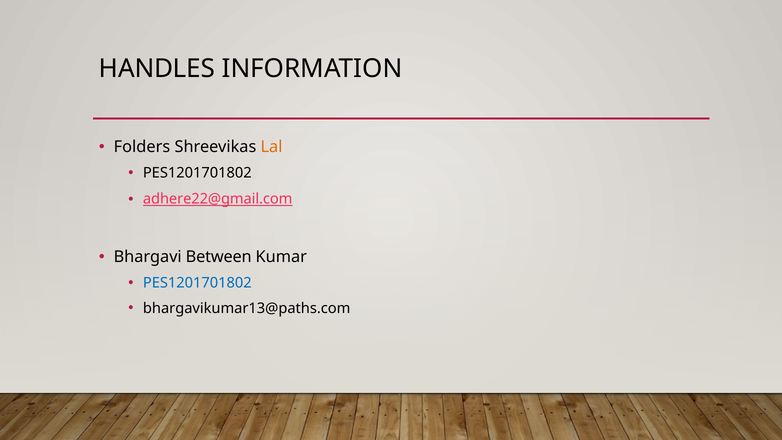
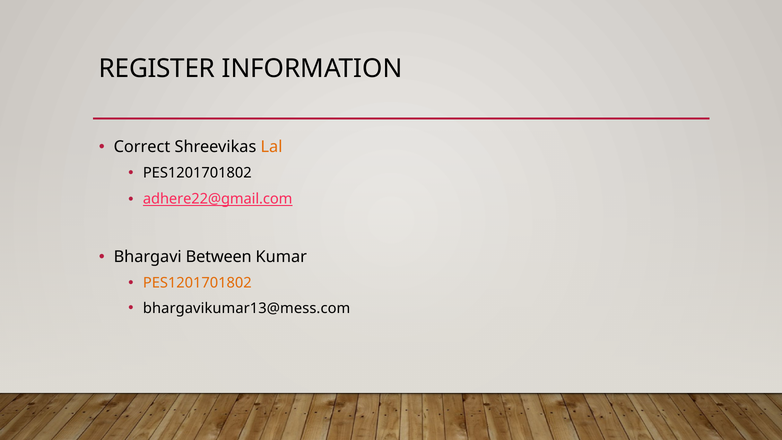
HANDLES: HANDLES -> REGISTER
Folders: Folders -> Correct
PES1201701802 at (197, 283) colour: blue -> orange
bhargavikumar13@paths.com: bhargavikumar13@paths.com -> bhargavikumar13@mess.com
